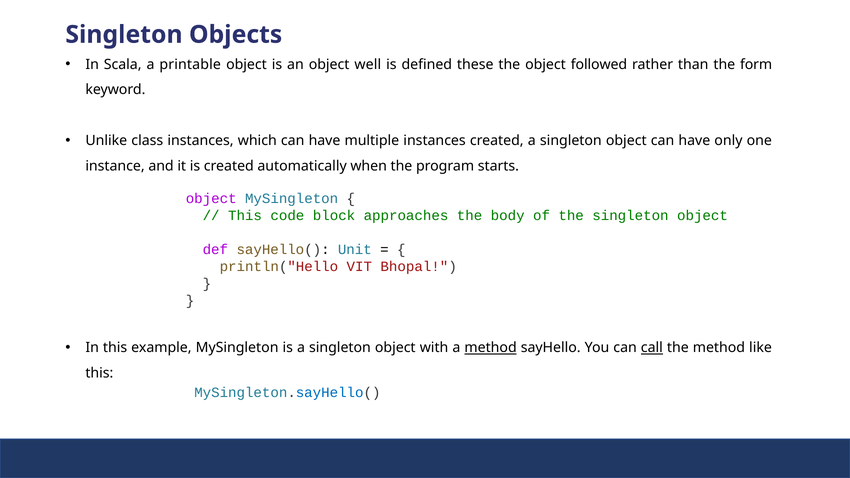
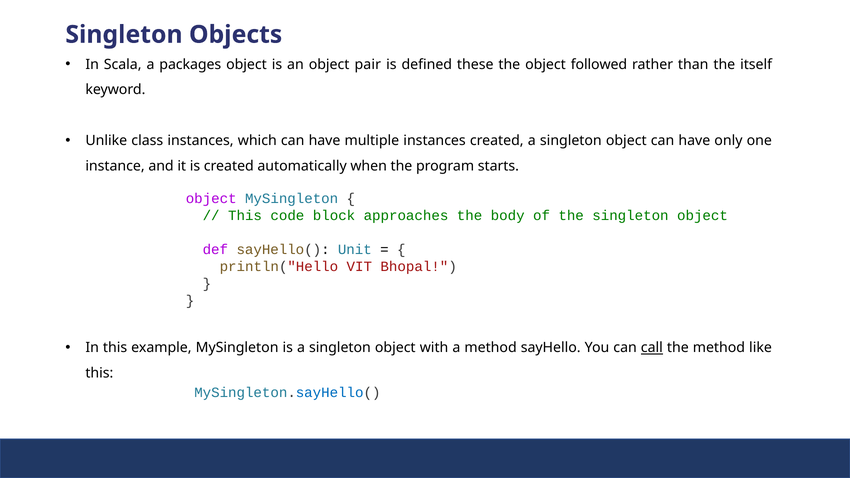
printable: printable -> packages
well: well -> pair
form: form -> itself
method at (491, 348) underline: present -> none
